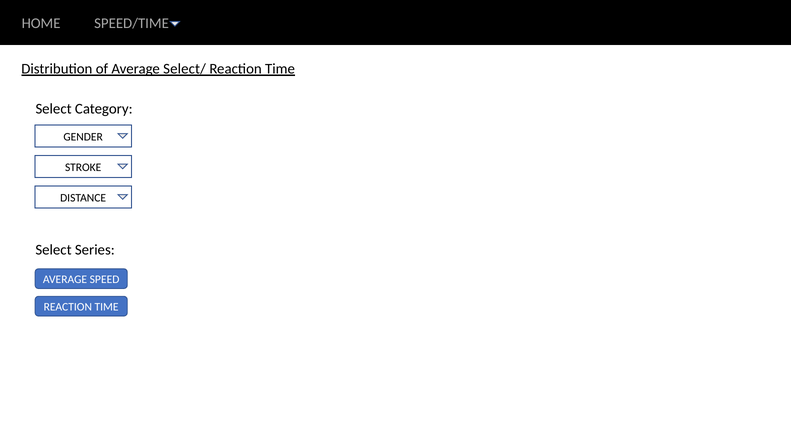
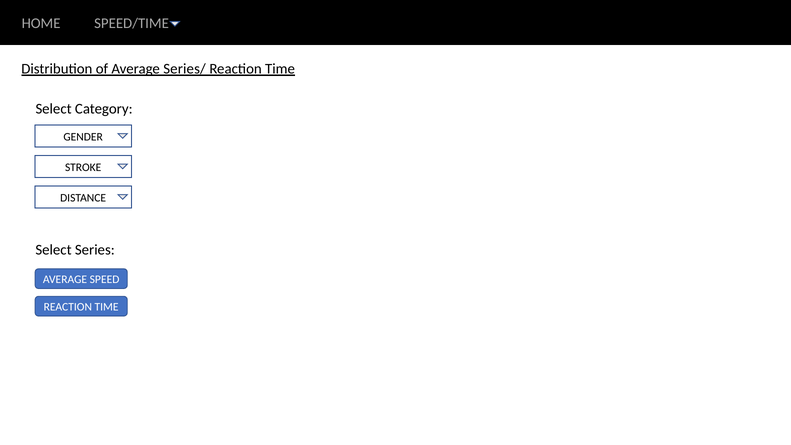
Select/: Select/ -> Series/
